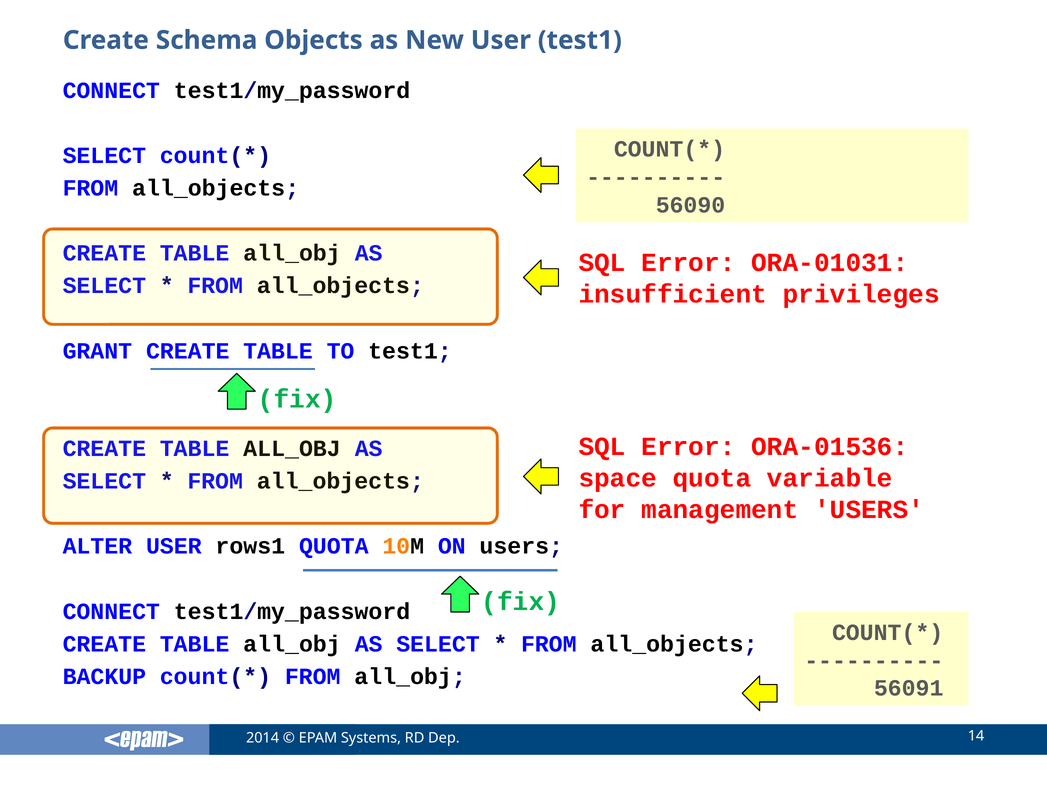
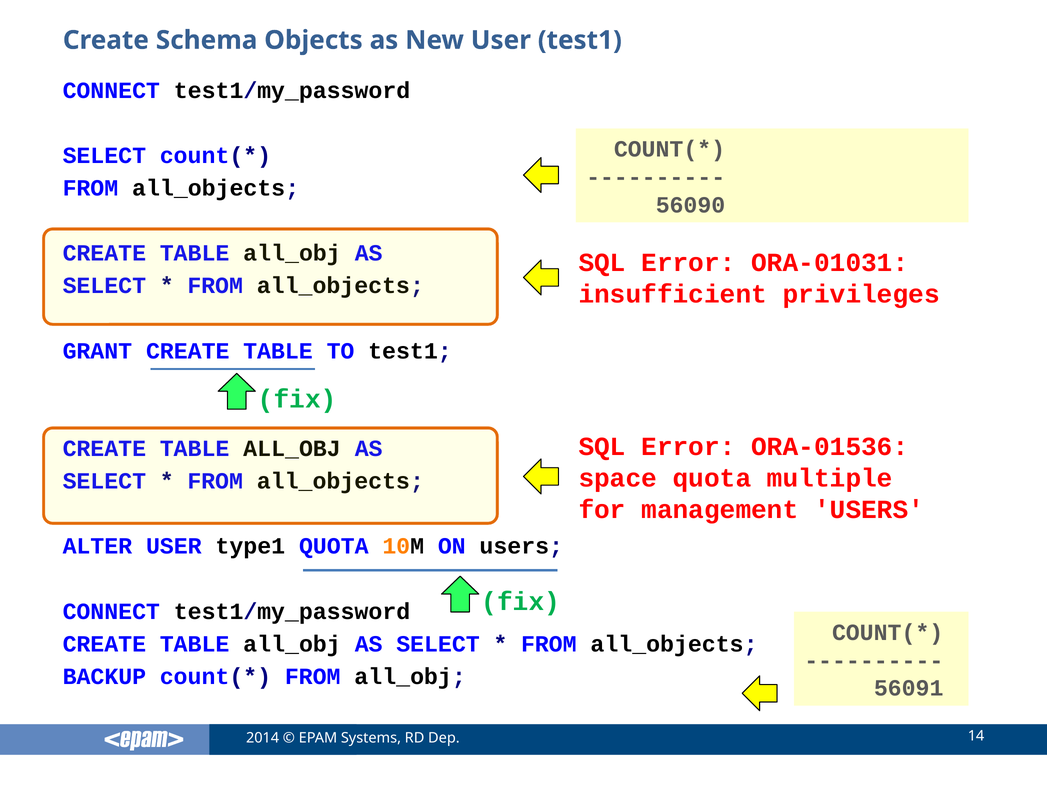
variable: variable -> multiple
rows1: rows1 -> type1
